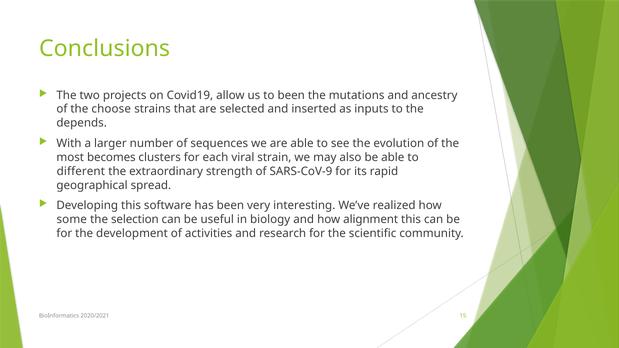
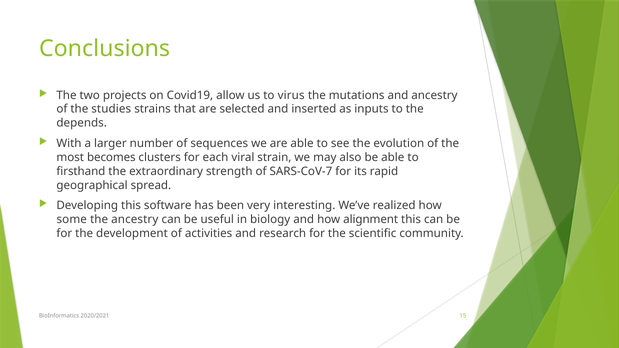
to been: been -> virus
choose: choose -> studies
different: different -> firsthand
SARS-CoV-9: SARS-CoV-9 -> SARS-CoV-7
the selection: selection -> ancestry
